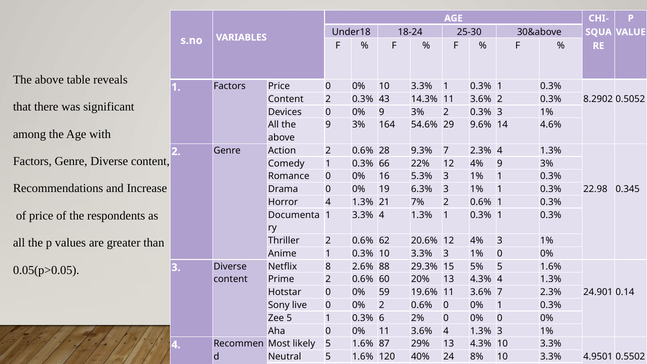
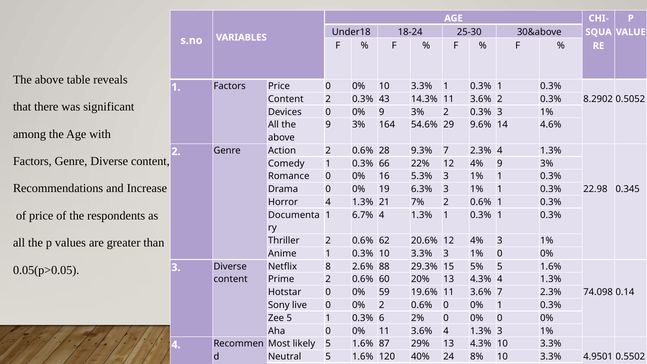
1 3.3%: 3.3% -> 6.7%
24.901: 24.901 -> 74.098
